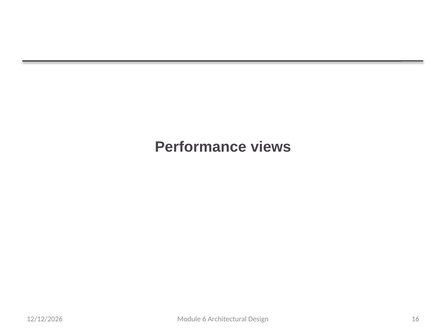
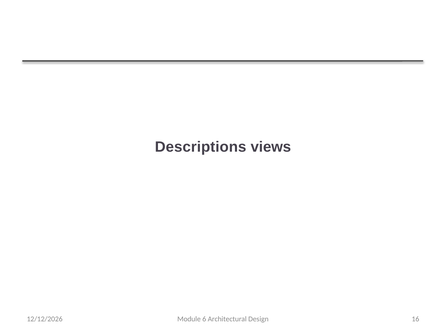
Performance: Performance -> Descriptions
